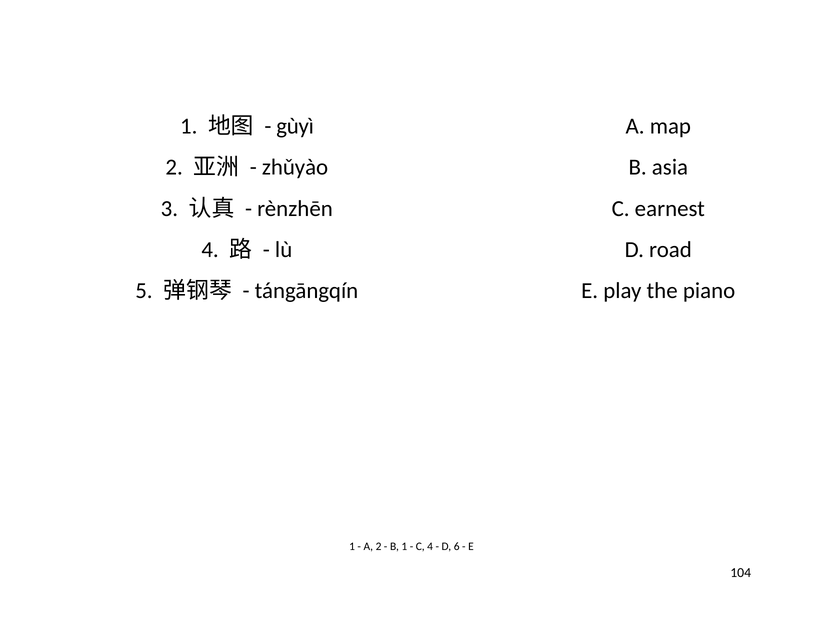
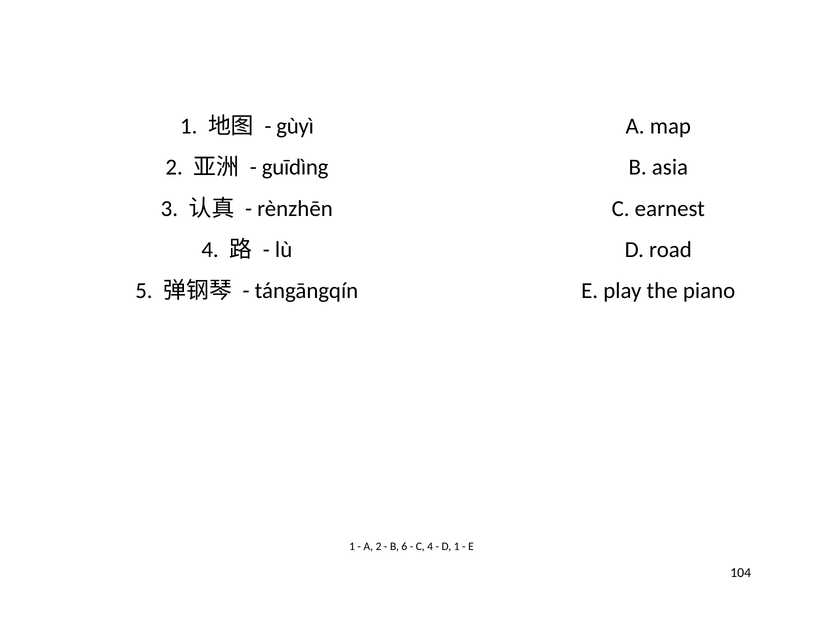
zhǔyào: zhǔyào -> guīdìng
B 1: 1 -> 6
D 6: 6 -> 1
